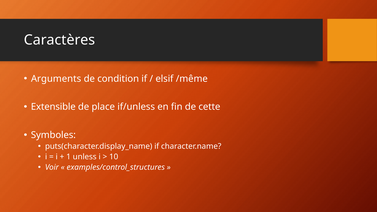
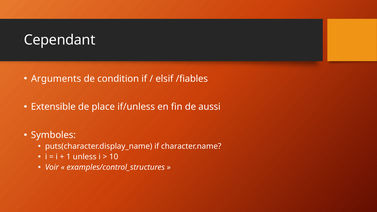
Caractères: Caractères -> Cependant
/même: /même -> /fiables
cette: cette -> aussi
